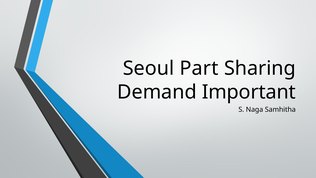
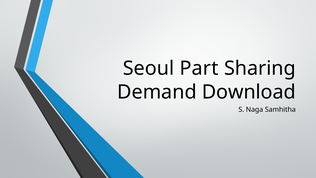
Important: Important -> Download
